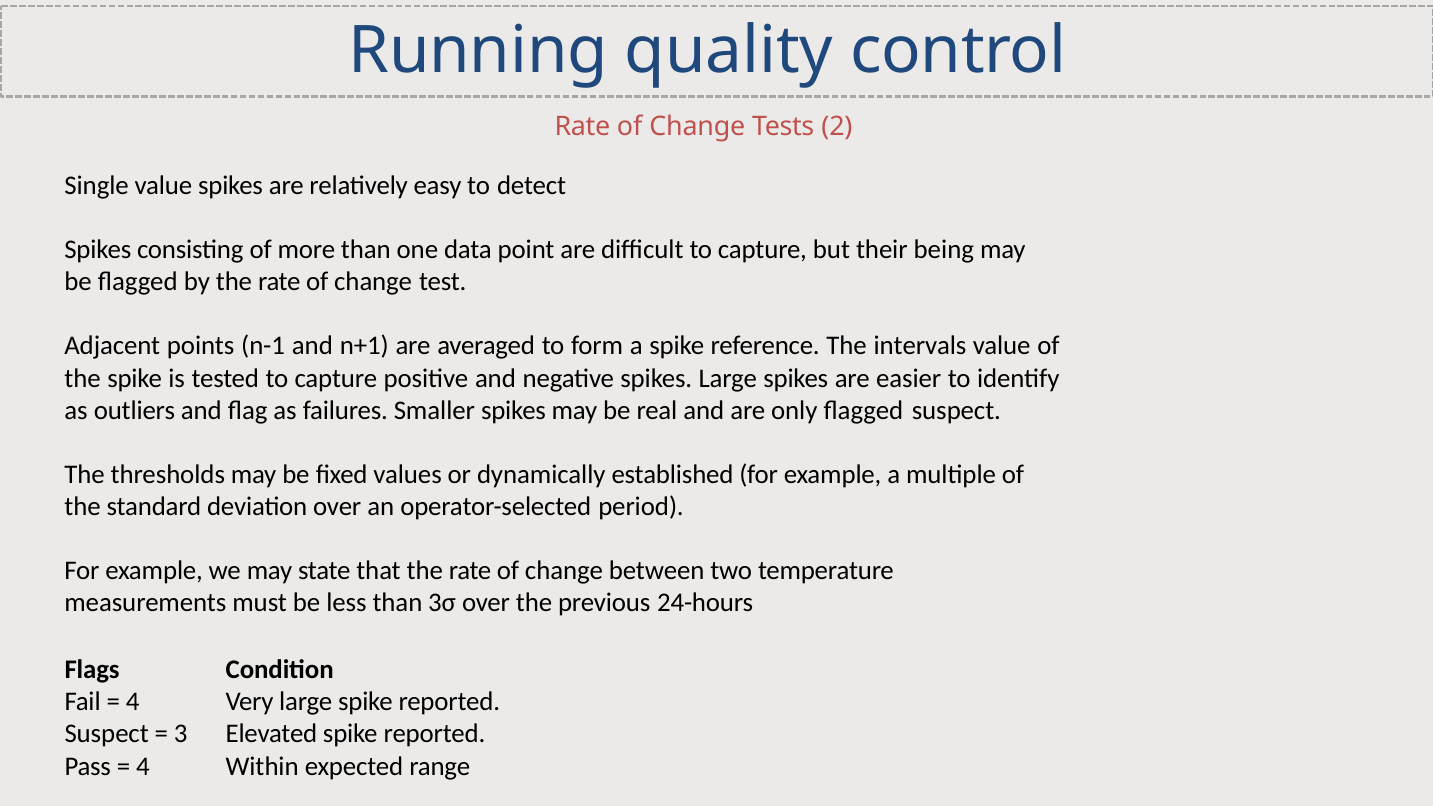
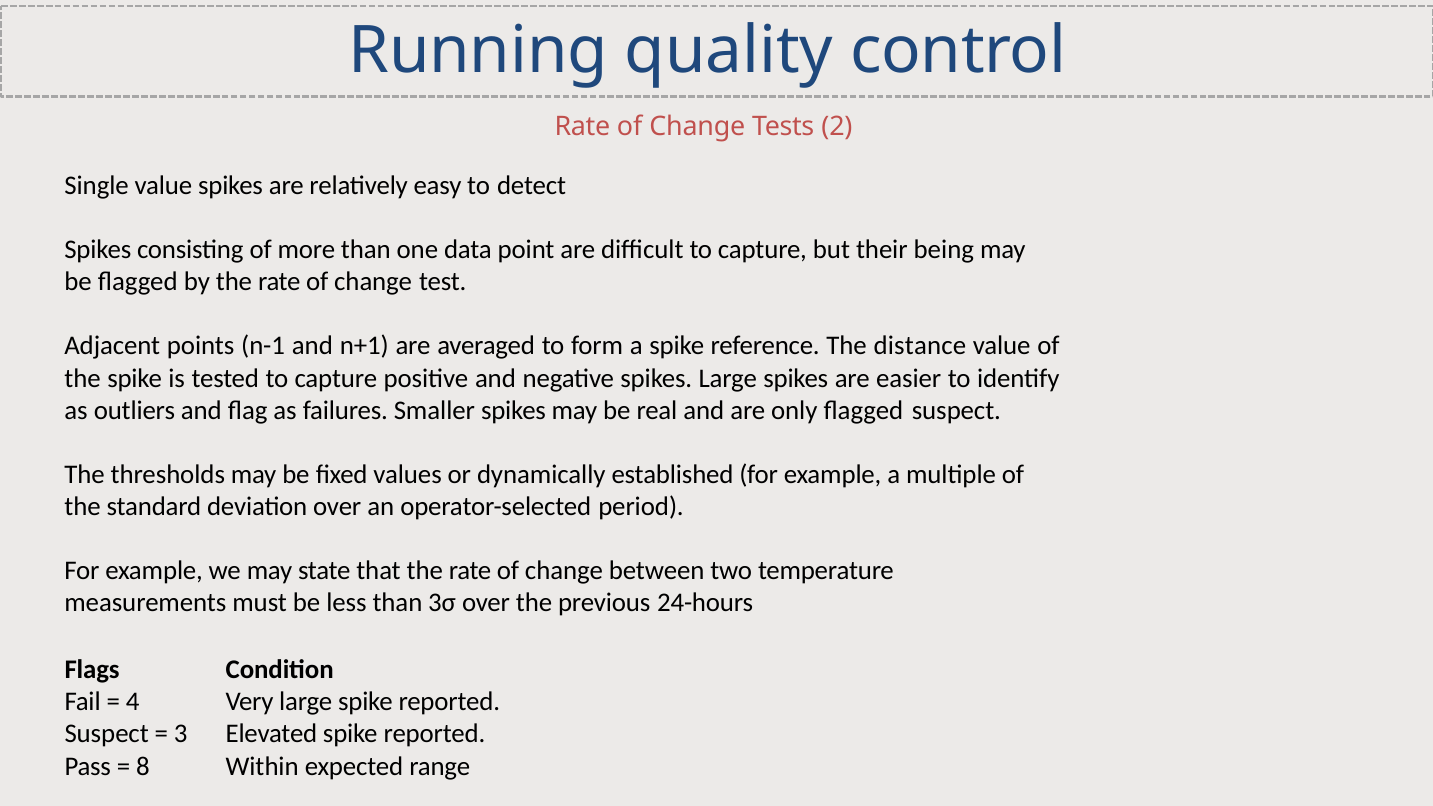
intervals: intervals -> distance
4 at (143, 766): 4 -> 8
